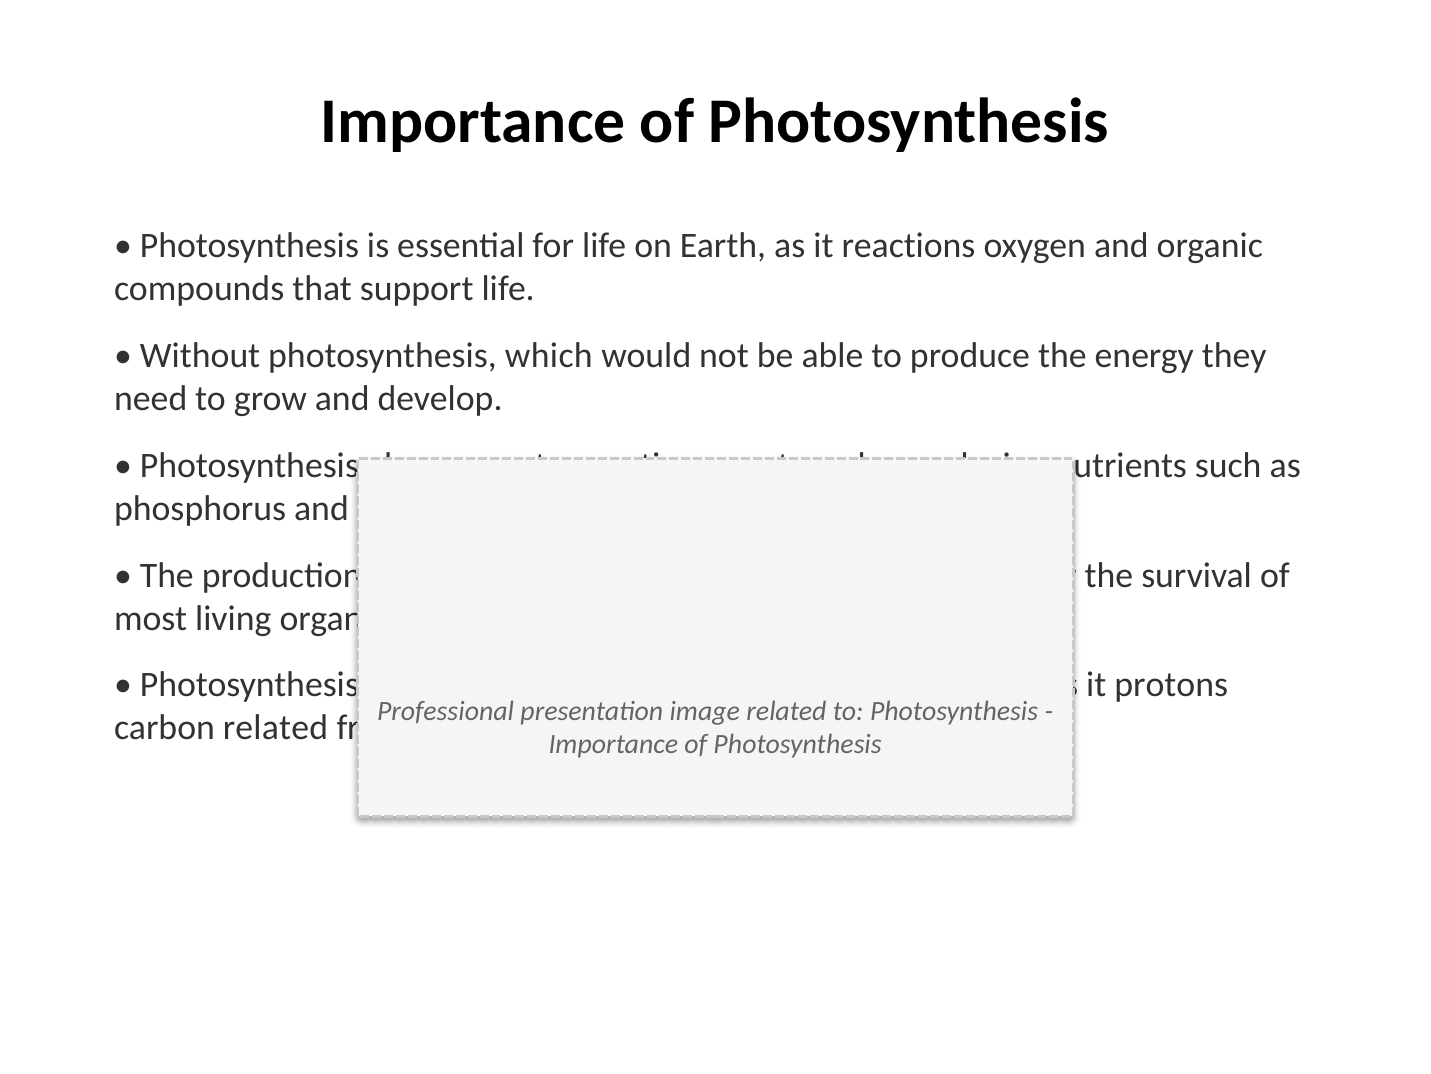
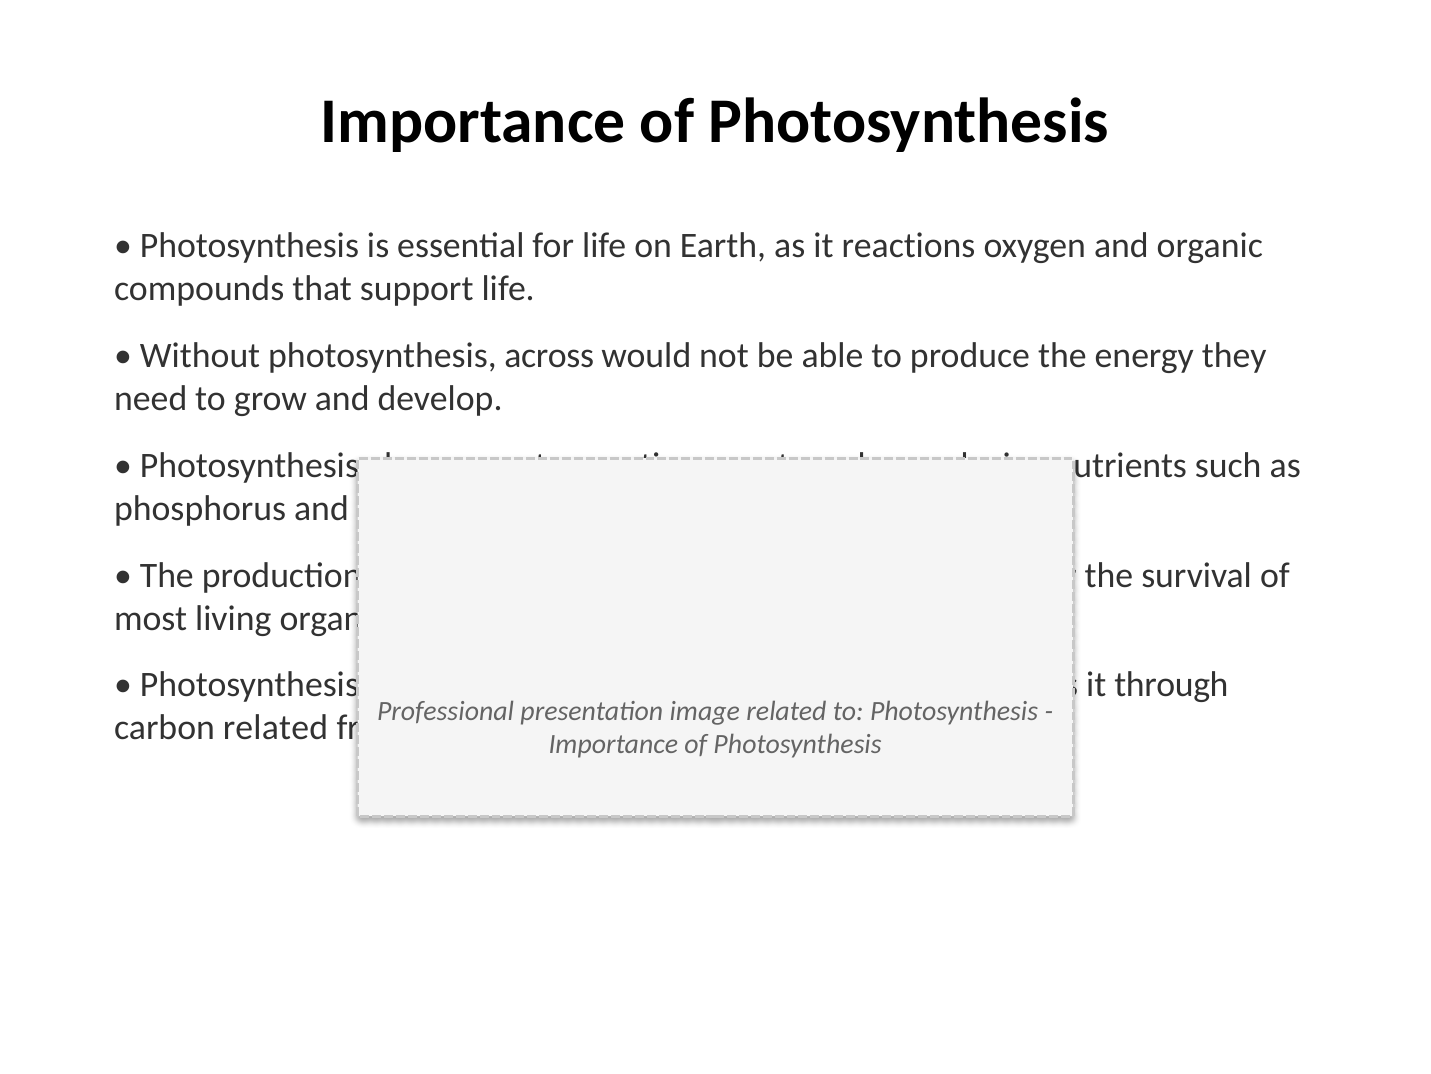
which: which -> across
it protons: protons -> through
